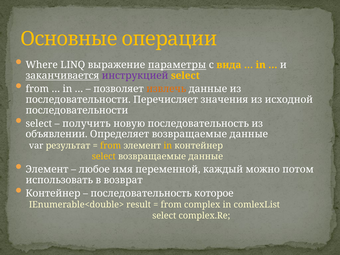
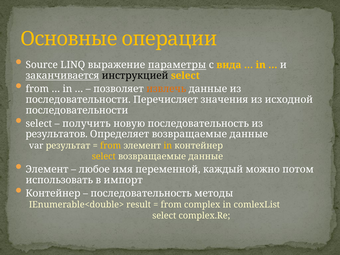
Where: Where -> Source
инструкцией colour: purple -> black
объявлении: объявлении -> результатов
возврат: возврат -> импорт
которое: которое -> методы
